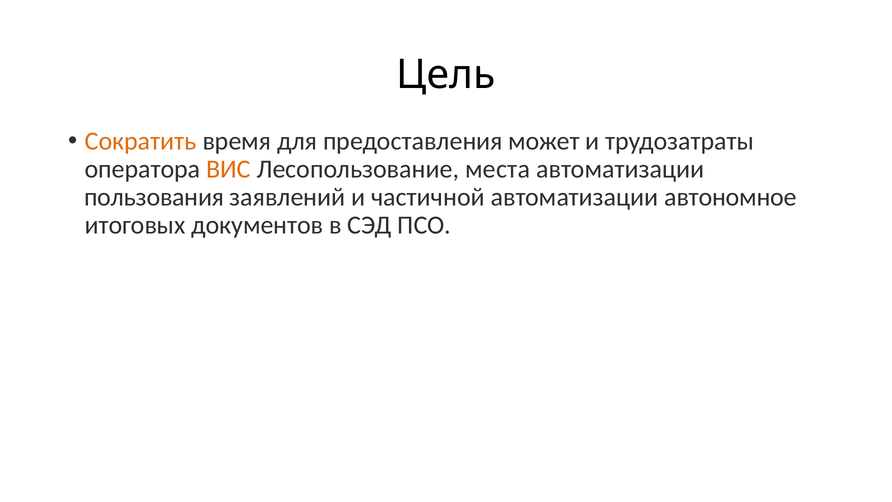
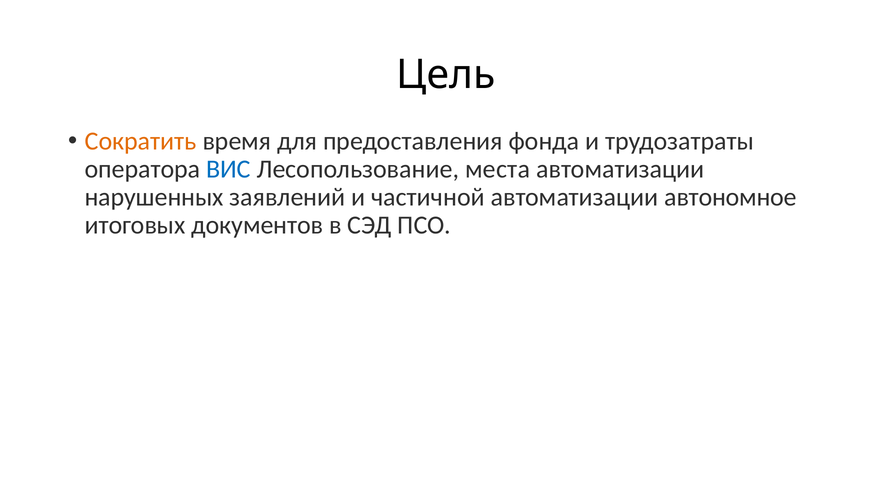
может: может -> фонда
ВИС colour: orange -> blue
пользования: пользования -> нарушенных
